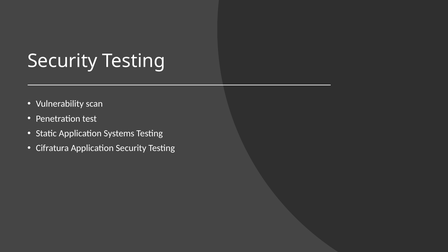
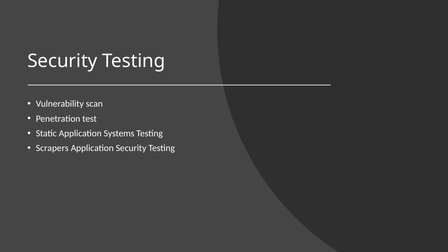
Cifratura: Cifratura -> Scrapers
